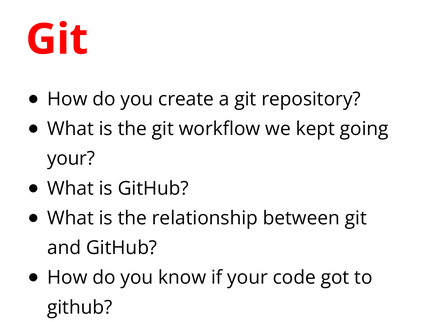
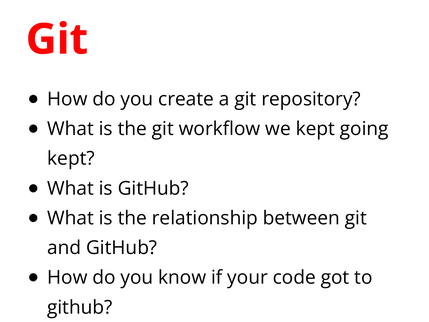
your at (71, 158): your -> kept
